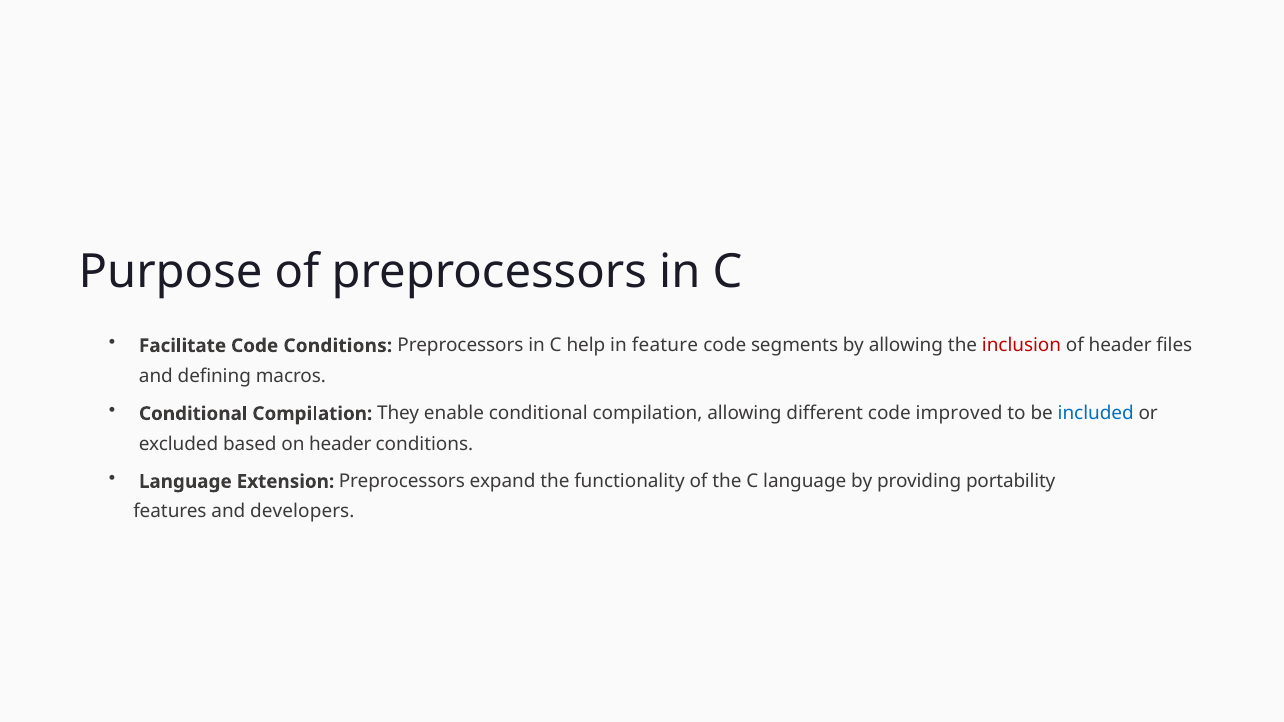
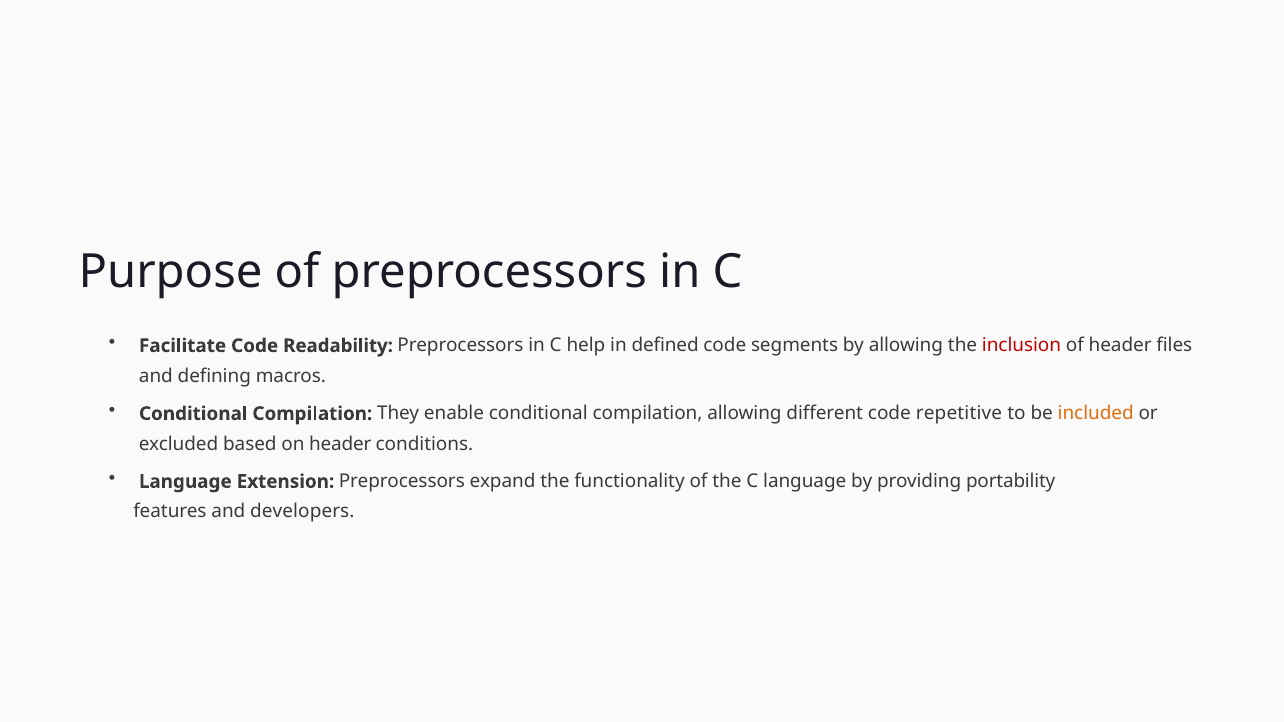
Code Conditions: Conditions -> Readability
feature: feature -> defined
improved: improved -> repetitive
included colour: blue -> orange
